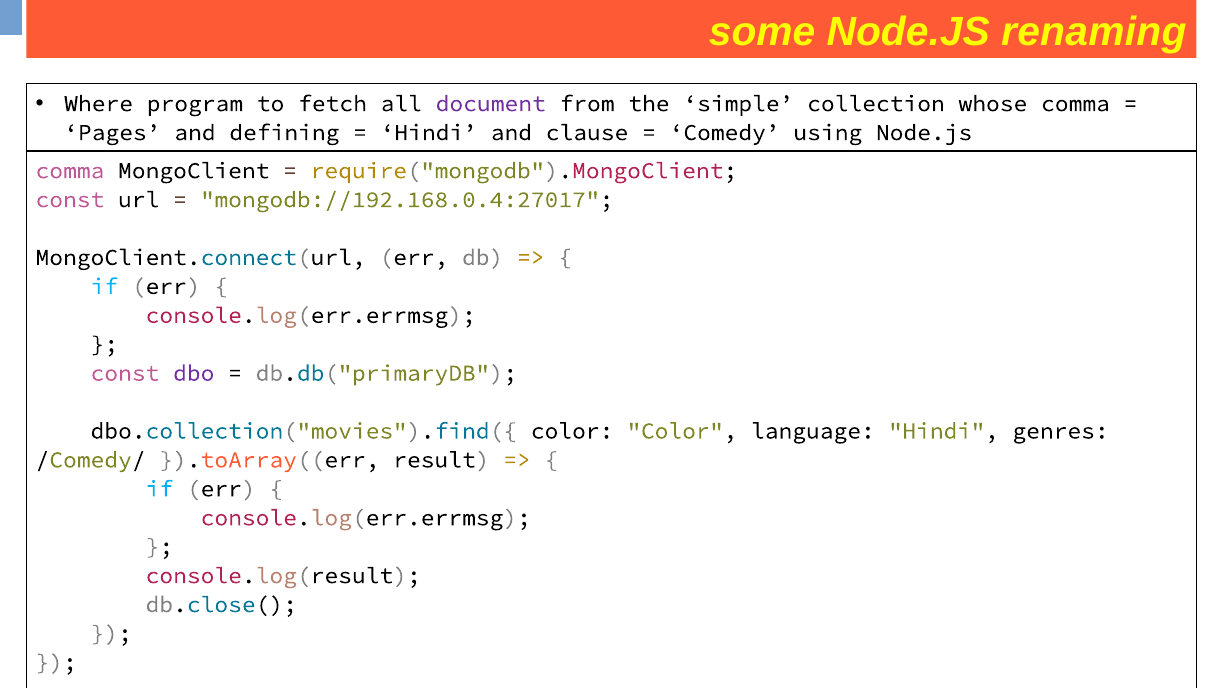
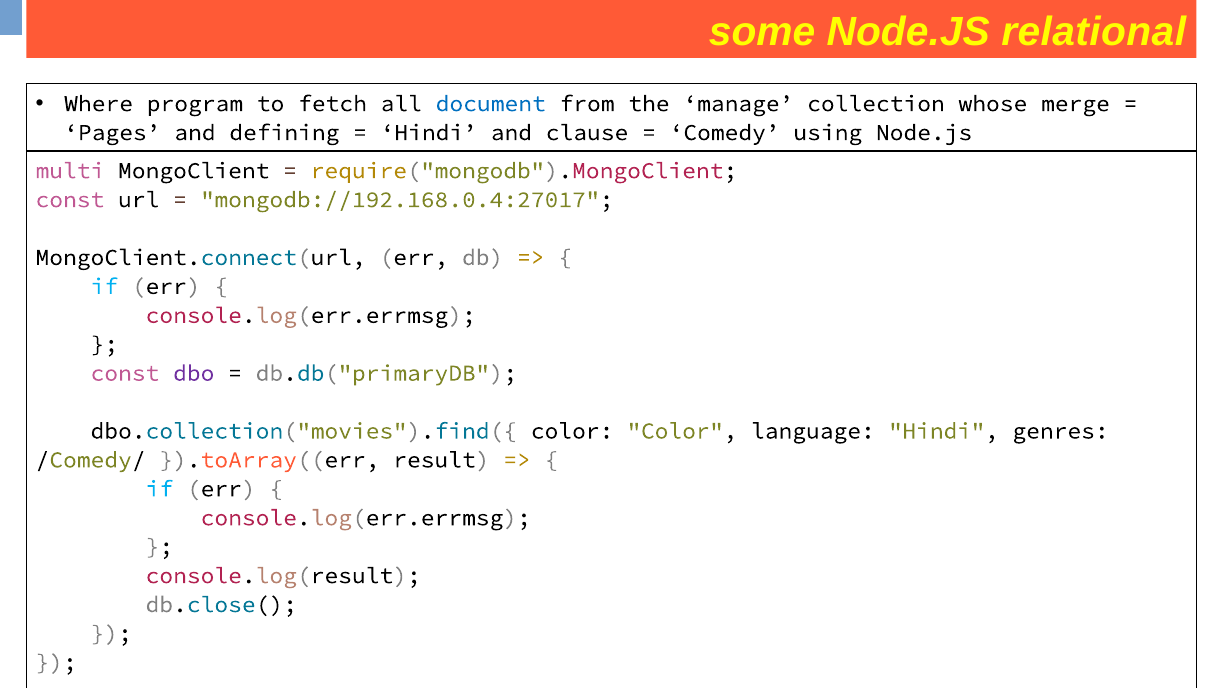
renaming: renaming -> relational
document colour: purple -> blue
simple: simple -> manage
whose comma: comma -> merge
comma at (70, 171): comma -> multi
